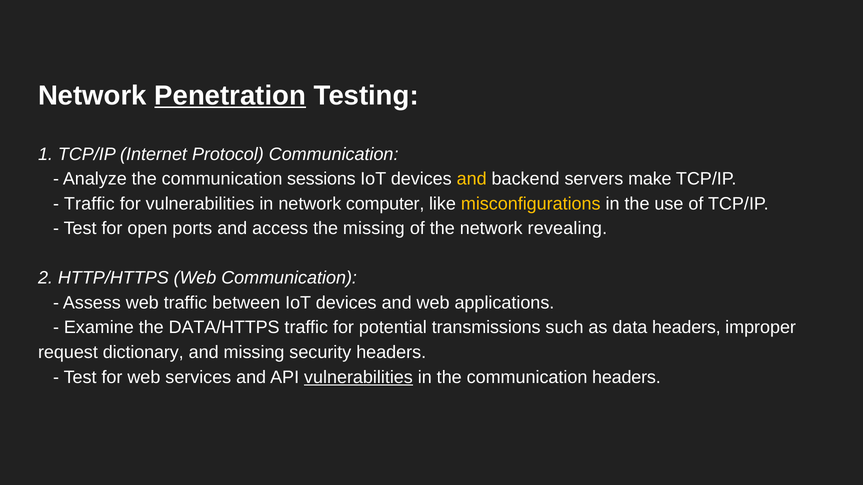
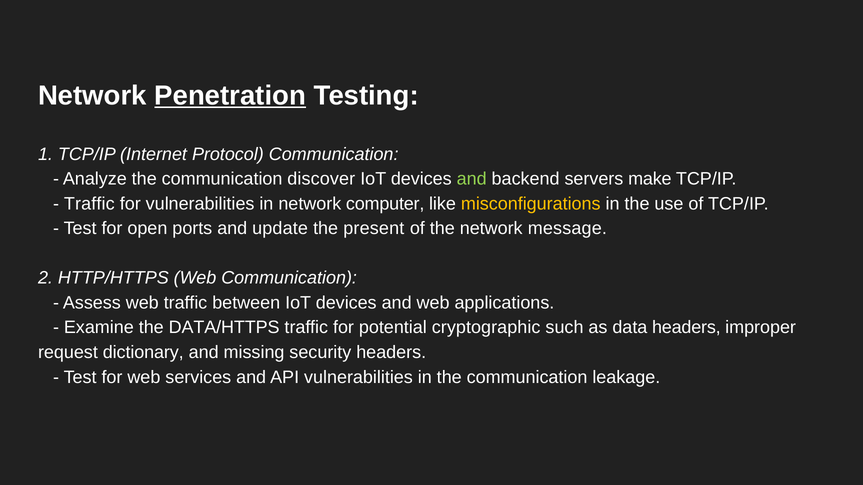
sessions: sessions -> discover
and at (472, 179) colour: yellow -> light green
access: access -> update
the missing: missing -> present
revealing: revealing -> message
transmissions: transmissions -> cryptographic
vulnerabilities at (358, 377) underline: present -> none
communication headers: headers -> leakage
